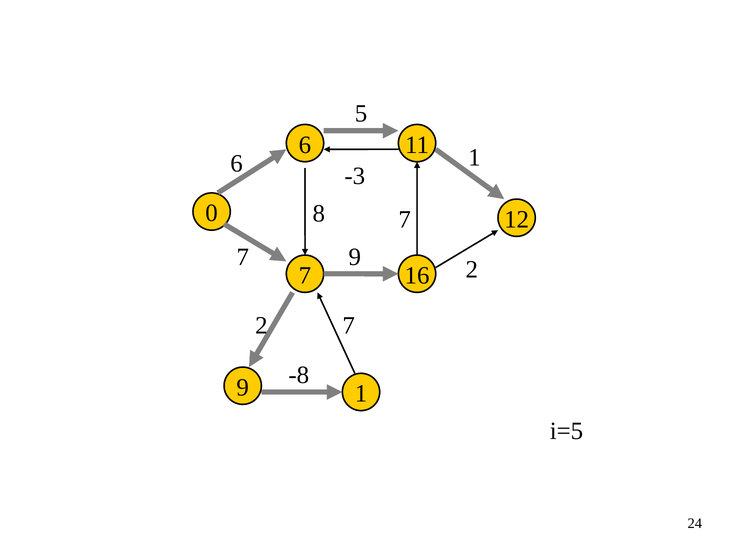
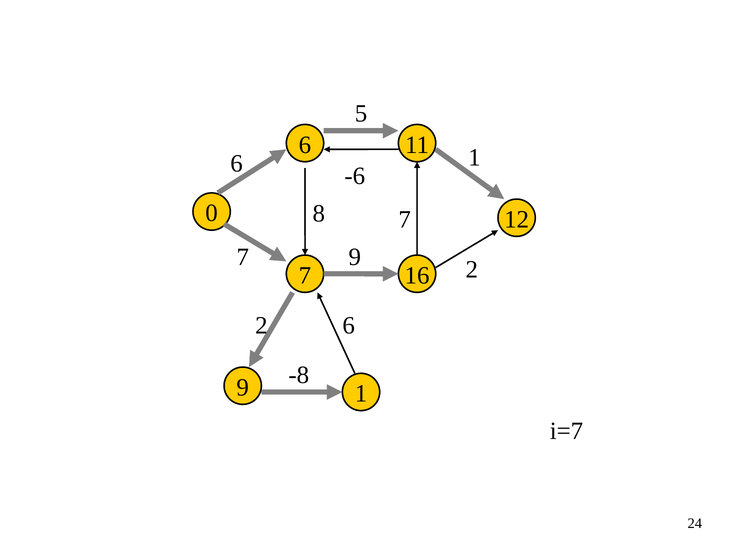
-3: -3 -> -6
2 7: 7 -> 6
i=5: i=5 -> i=7
